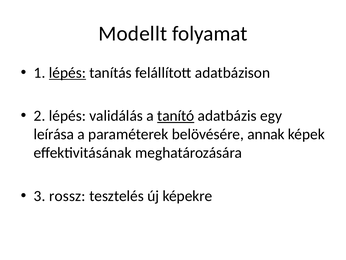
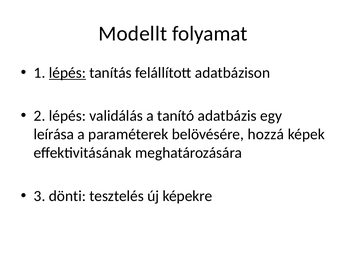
tanító underline: present -> none
annak: annak -> hozzá
rossz: rossz -> dönti
